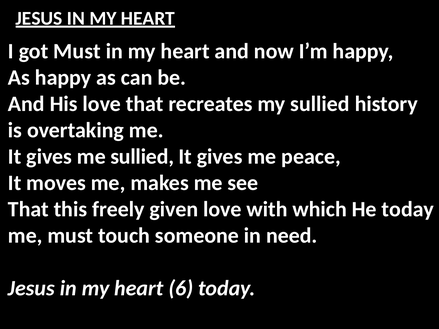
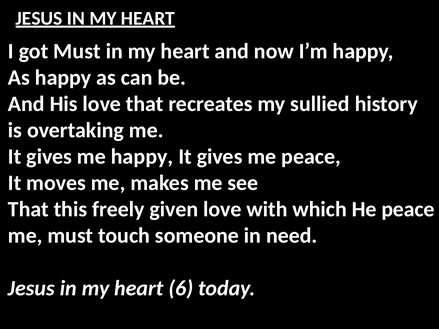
me sullied: sullied -> happy
He today: today -> peace
